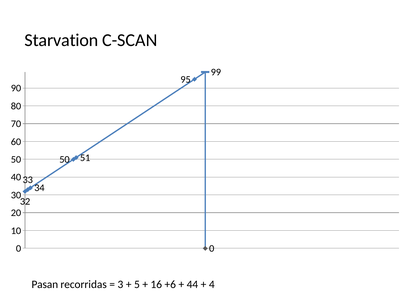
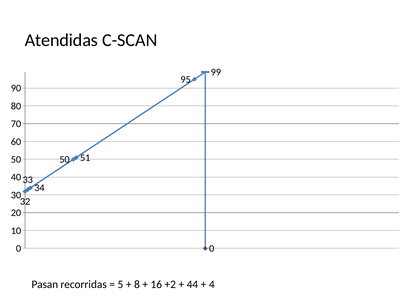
Starvation: Starvation -> Atendidas
3: 3 -> 5
5: 5 -> 8
+6: +6 -> +2
